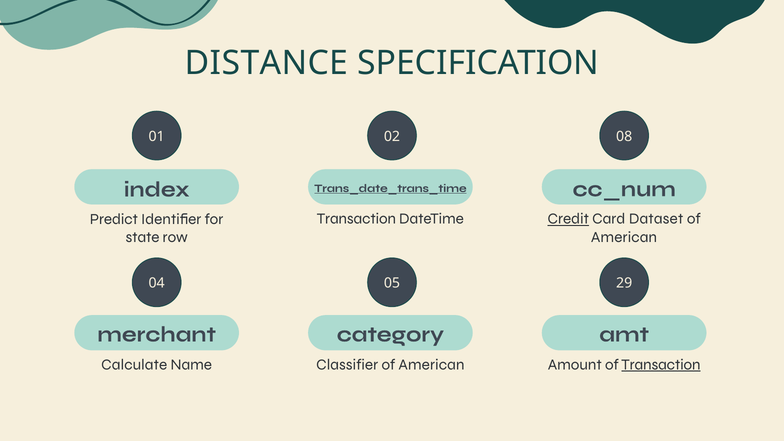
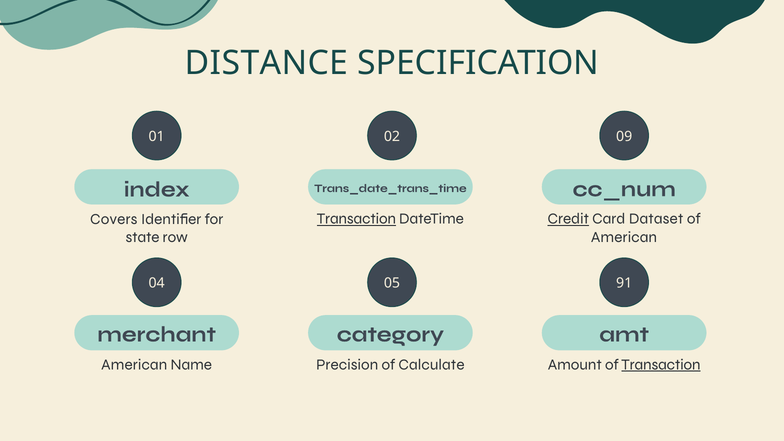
08: 08 -> 09
Trans_date_trans_time underline: present -> none
Transaction at (356, 219) underline: none -> present
Predict: Predict -> Covers
29: 29 -> 91
Calculate at (134, 365): Calculate -> American
Classifier: Classifier -> Precision
American at (431, 365): American -> Calculate
